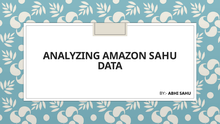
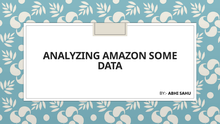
AMAZON SAHU: SAHU -> SOME
